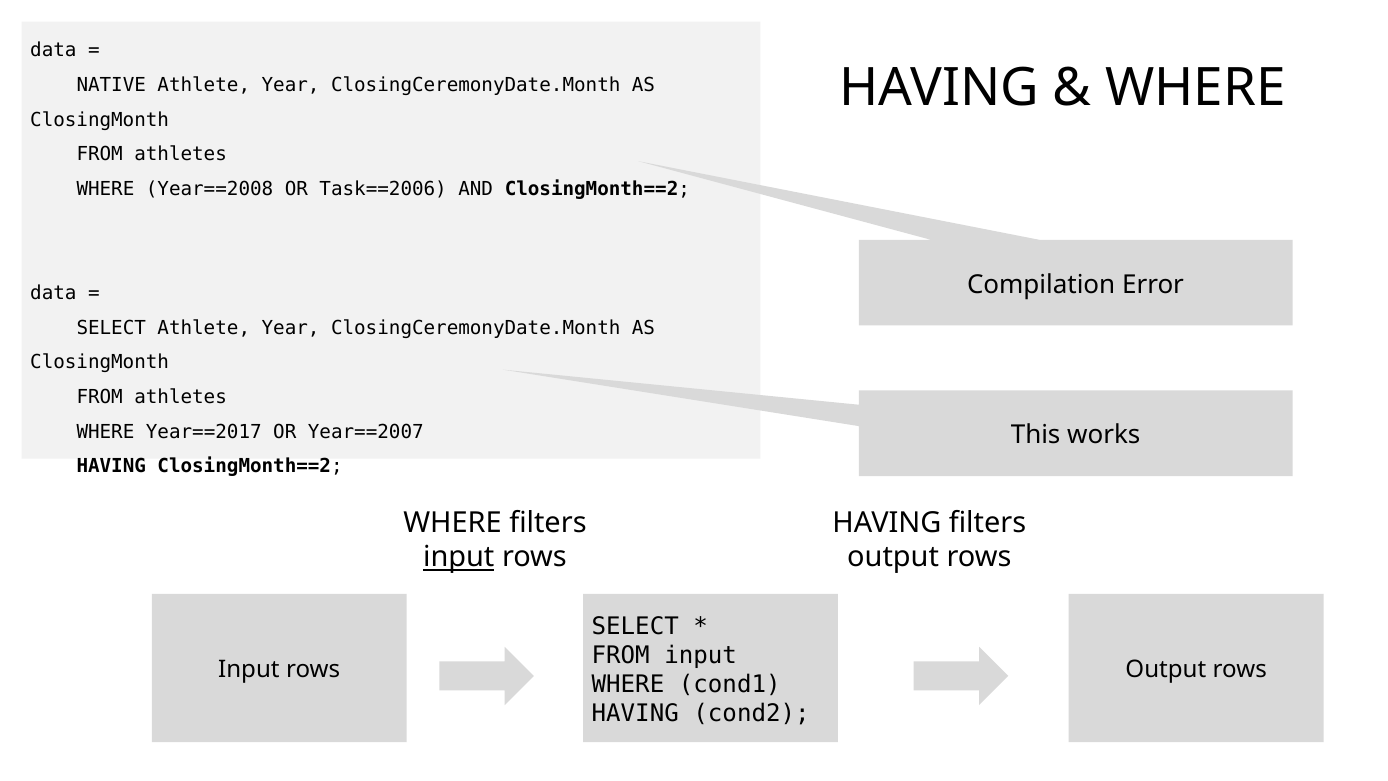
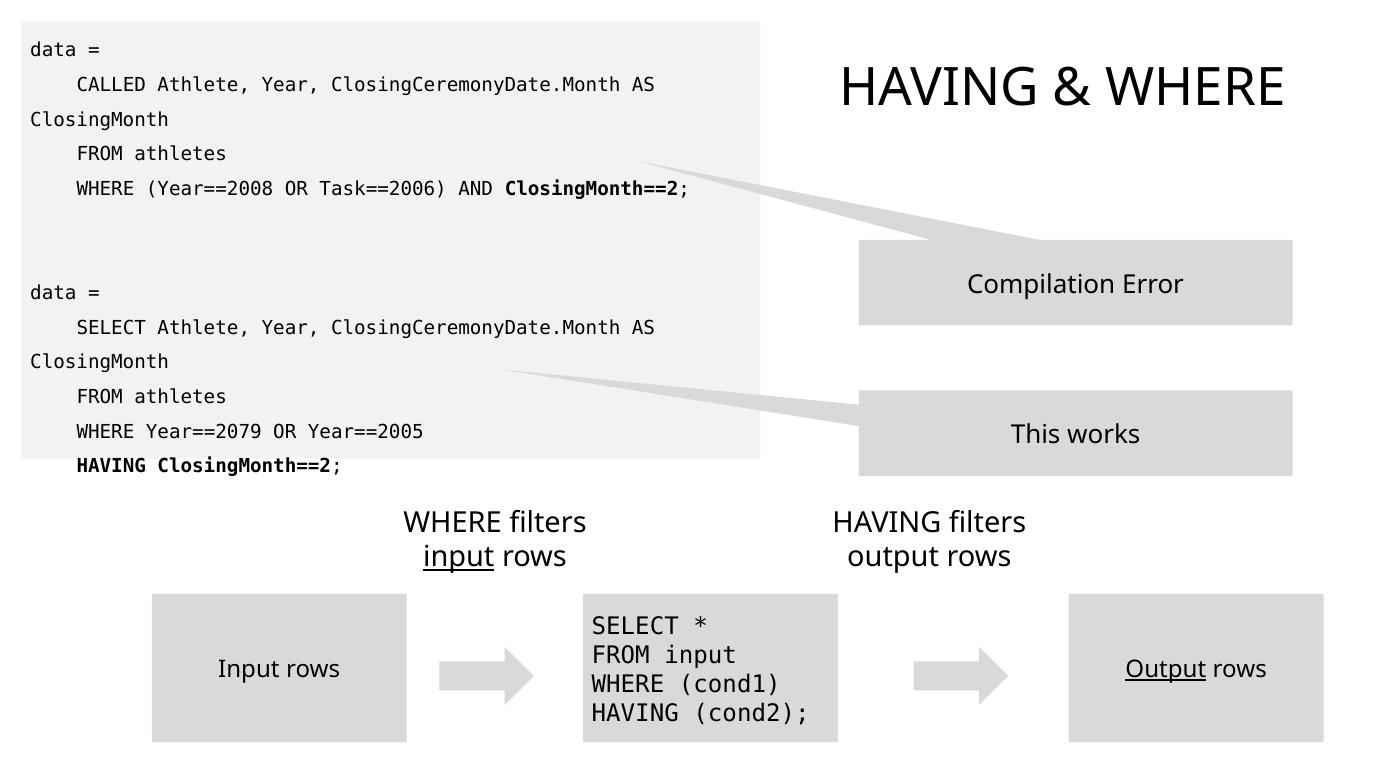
NATIVE: NATIVE -> CALLED
Year==2017: Year==2017 -> Year==2079
Year==2007: Year==2007 -> Year==2005
Output at (1166, 669) underline: none -> present
